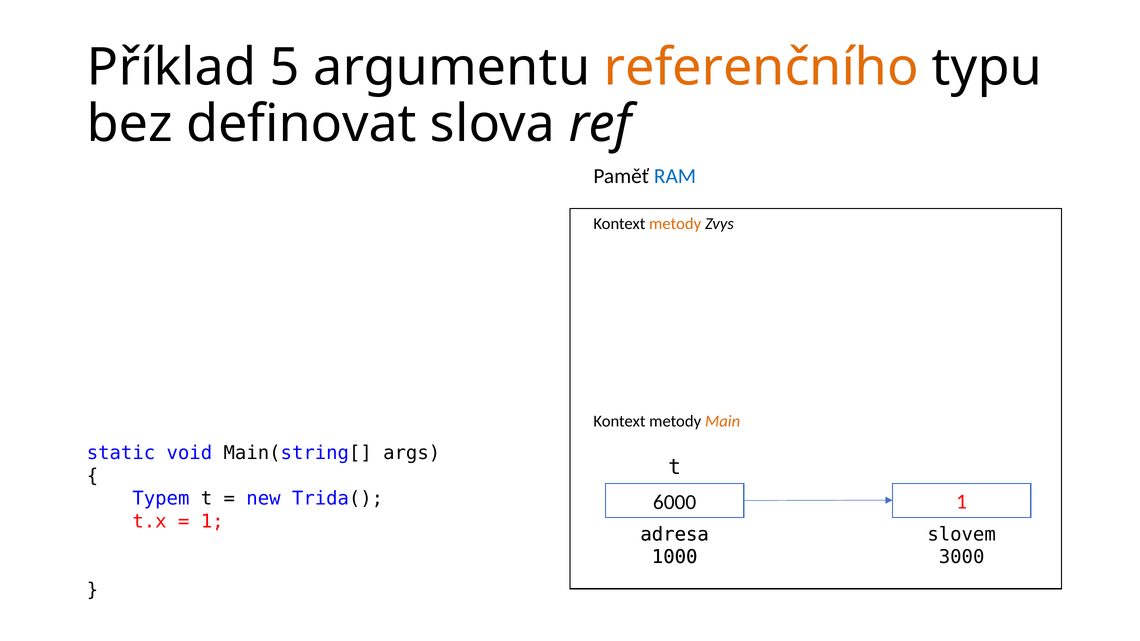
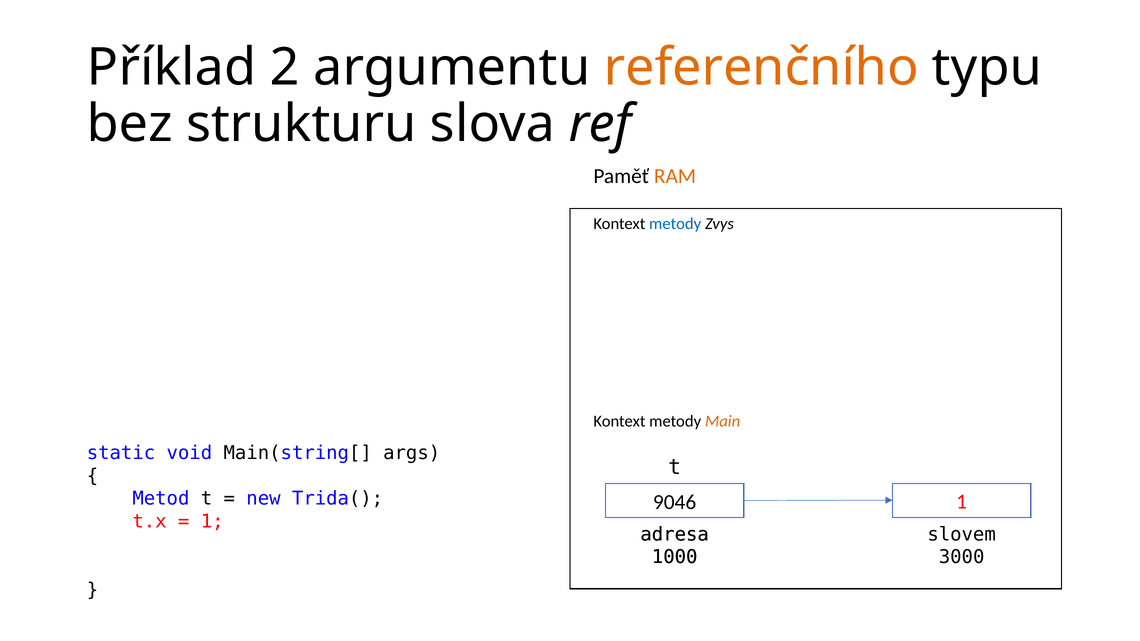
5: 5 -> 2
definovat: definovat -> strukturu
RAM colour: blue -> orange
metody at (675, 224) colour: orange -> blue
Typem: Typem -> Metod
6000: 6000 -> 9046
